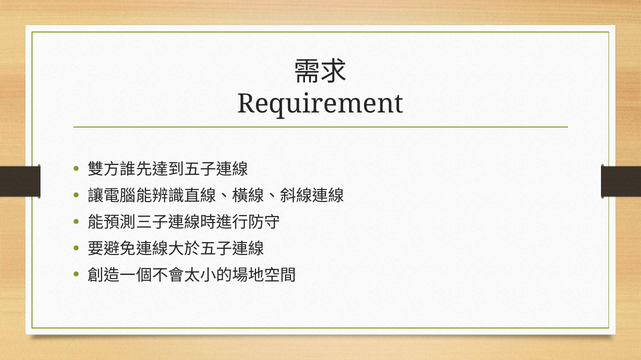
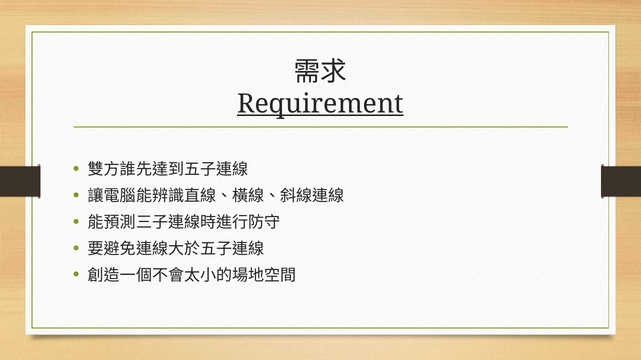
Requirement underline: none -> present
